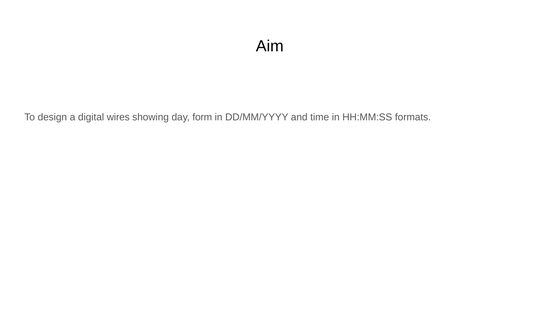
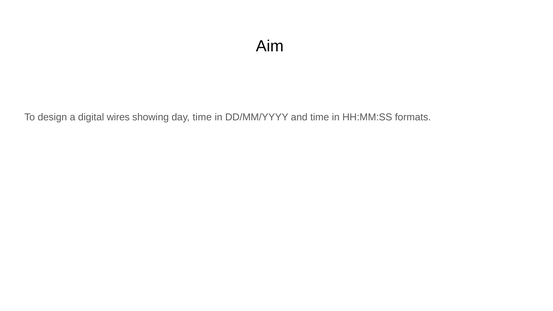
day form: form -> time
